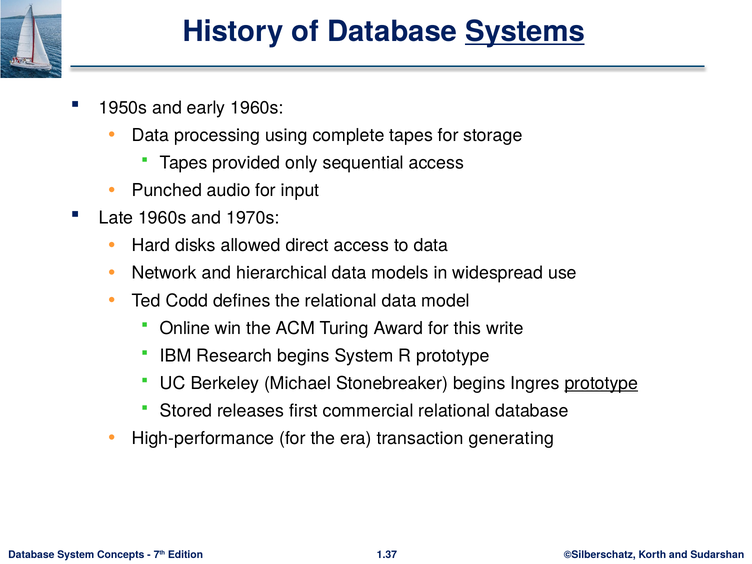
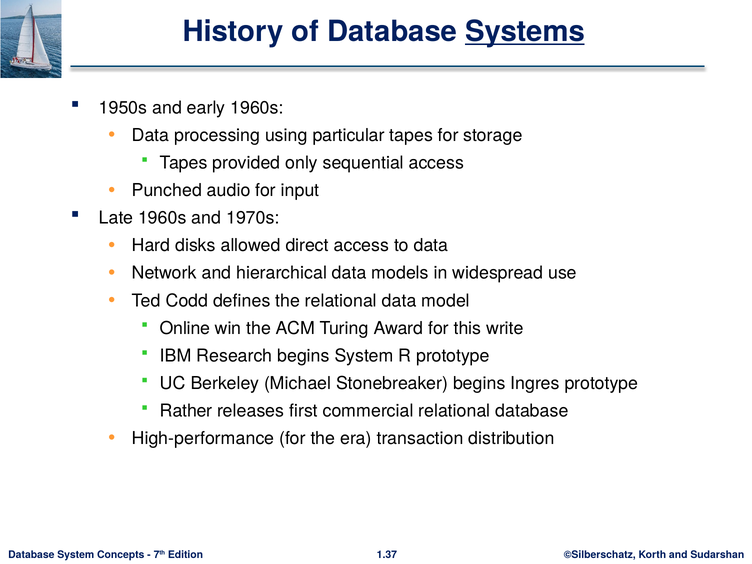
complete: complete -> particular
prototype at (601, 383) underline: present -> none
Stored: Stored -> Rather
generating: generating -> distribution
